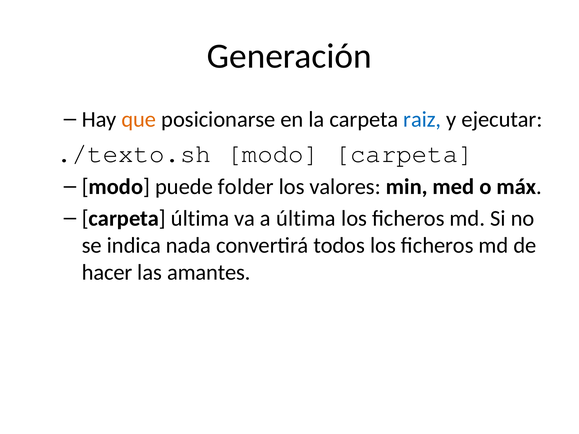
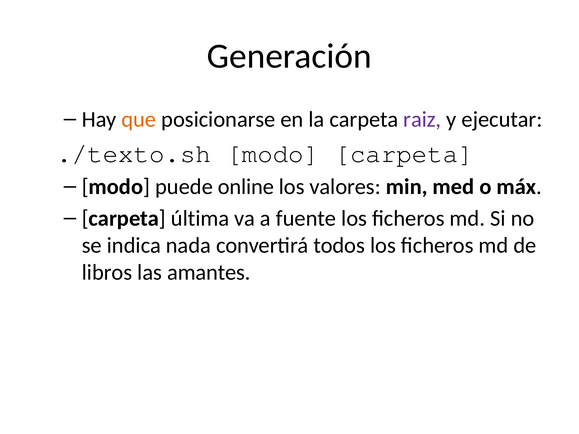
raiz colour: blue -> purple
folder: folder -> online
a última: última -> fuente
hacer: hacer -> libros
